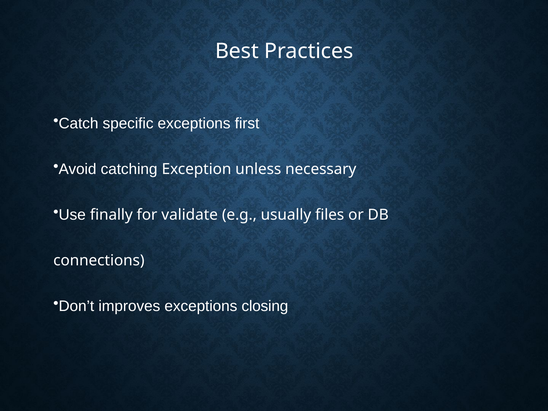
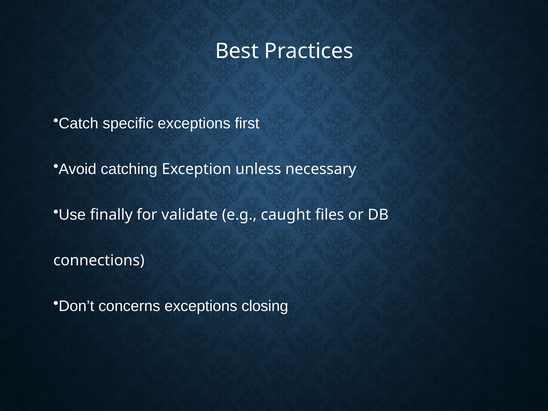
usually: usually -> caught
improves: improves -> concerns
